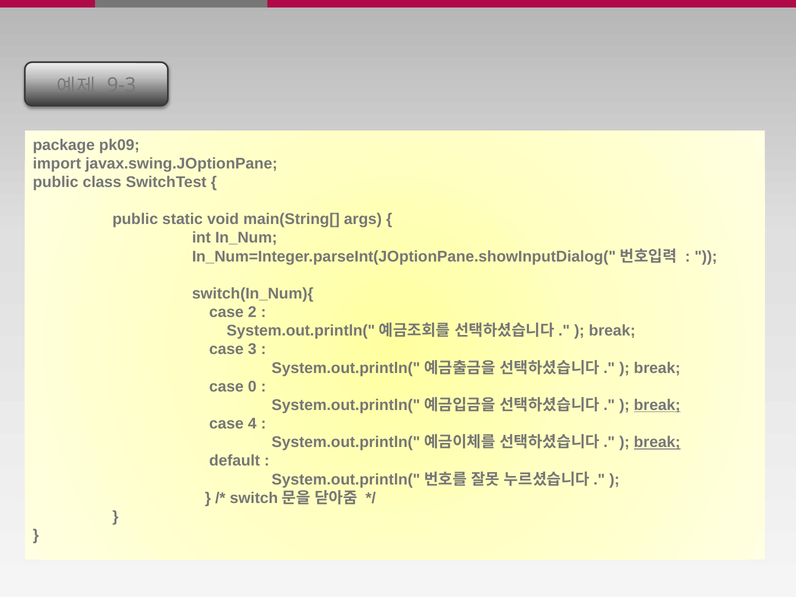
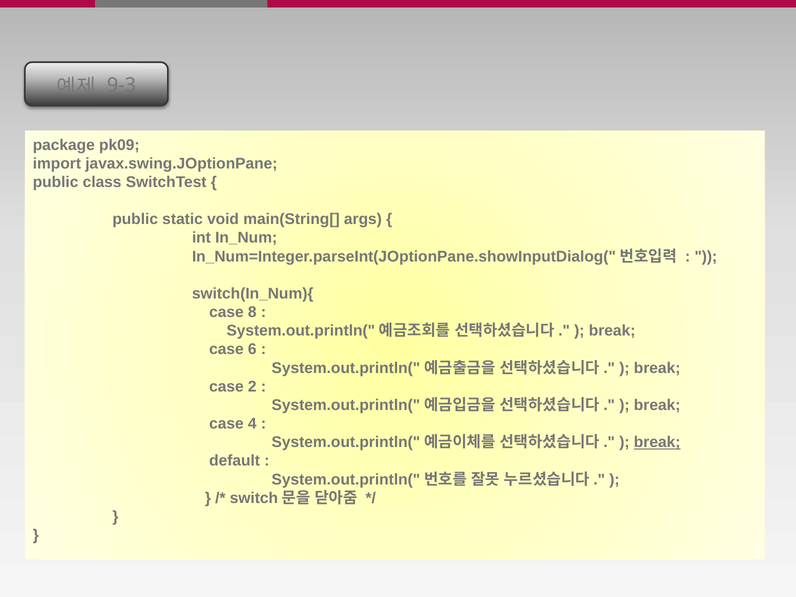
2: 2 -> 8
3: 3 -> 6
0: 0 -> 2
break at (657, 405) underline: present -> none
